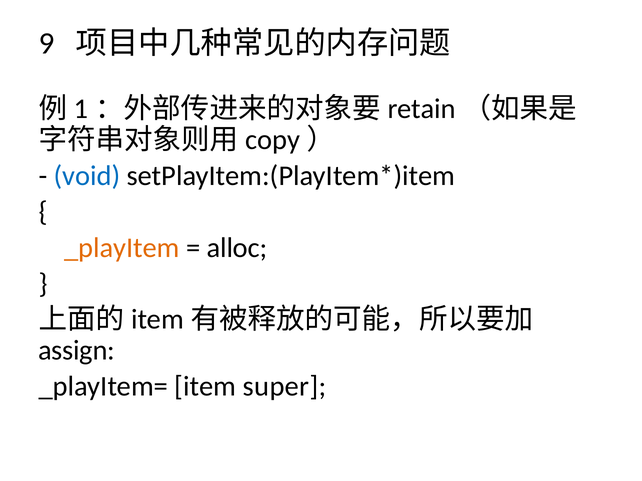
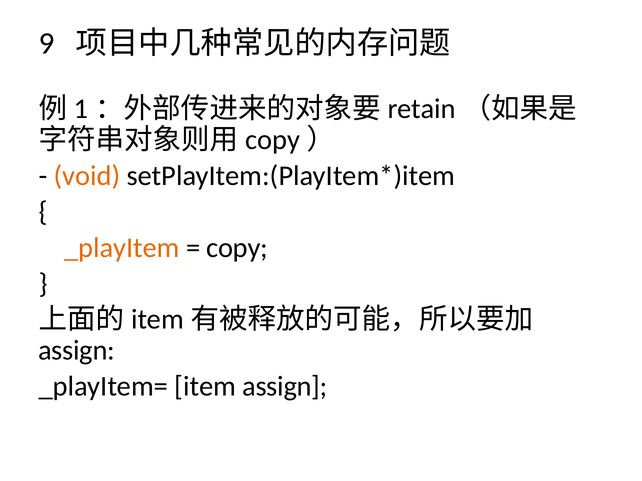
void colour: blue -> orange
alloc: alloc -> copy
item super: super -> assign
